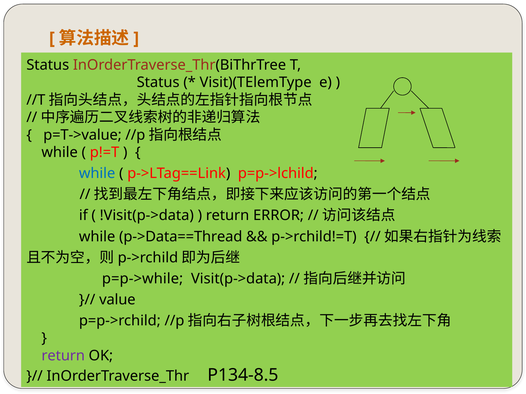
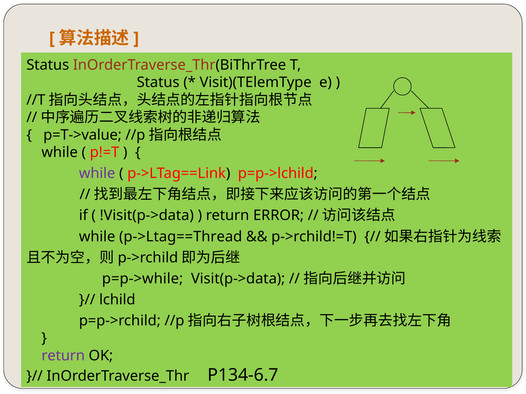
while at (97, 174) colour: blue -> purple
p->Data==Thread: p->Data==Thread -> p->Ltag==Thread
value: value -> lchild
P134-8.5: P134-8.5 -> P134-6.7
